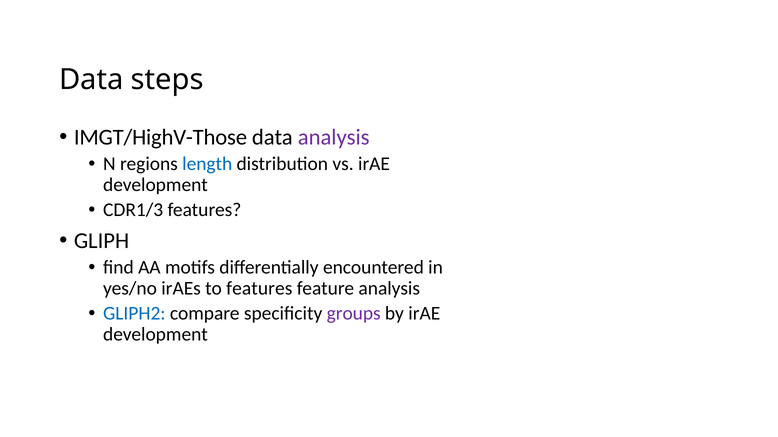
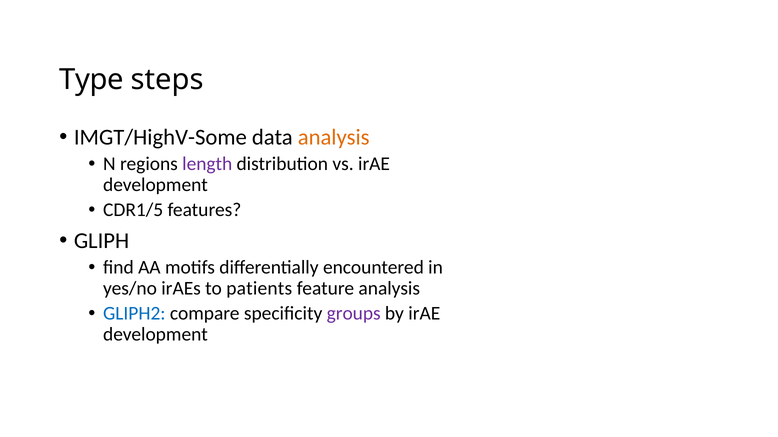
Data at (91, 80): Data -> Type
IMGT/HighV-Those: IMGT/HighV-Those -> IMGT/HighV-Some
analysis at (334, 137) colour: purple -> orange
length colour: blue -> purple
CDR1/3: CDR1/3 -> CDR1/5
to features: features -> patients
